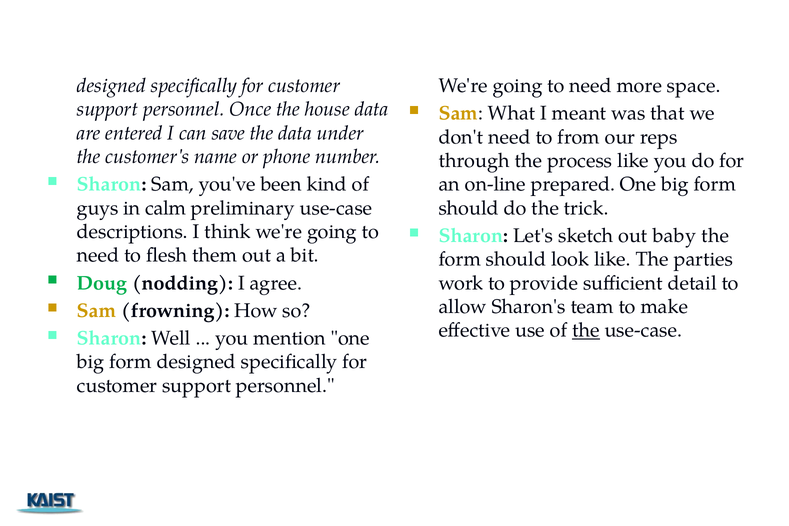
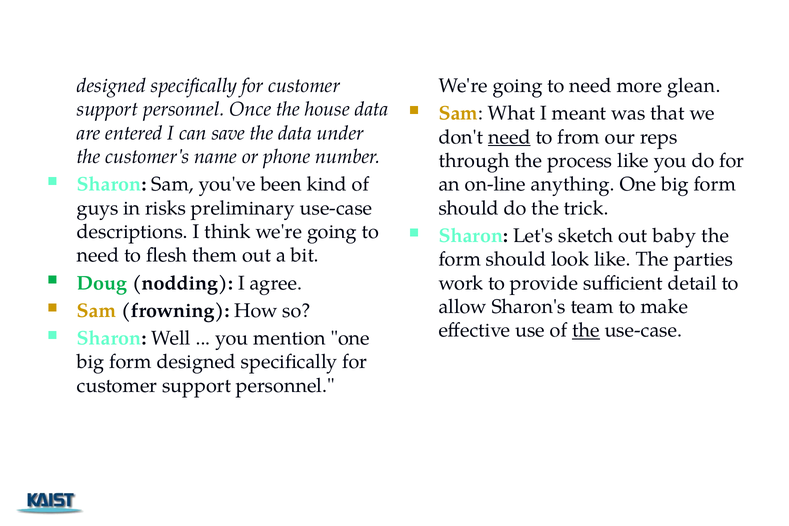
space: space -> glean
need at (509, 137) underline: none -> present
prepared: prepared -> anything
calm: calm -> risks
